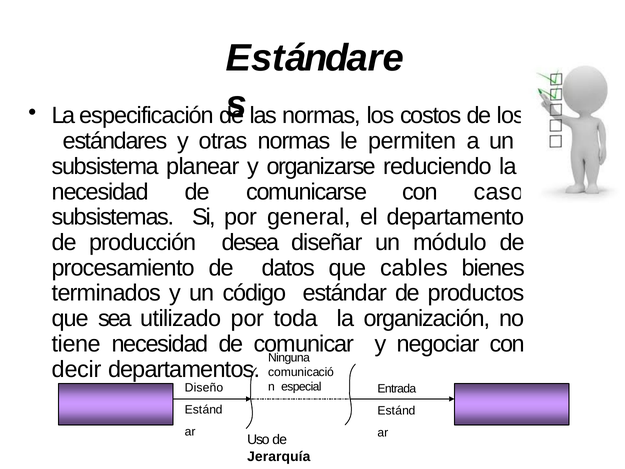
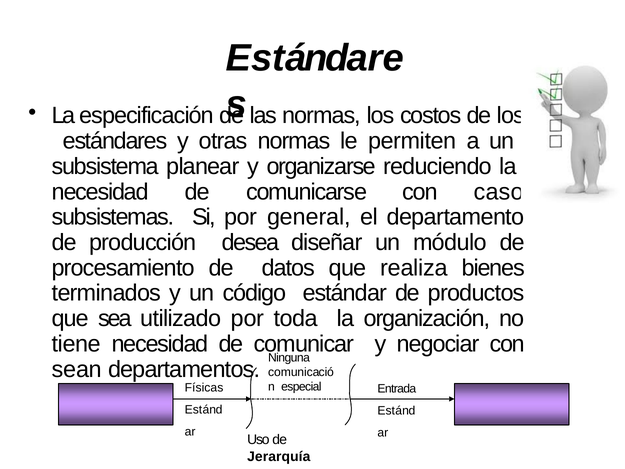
cables: cables -> realiza
decir: decir -> sean
Diseño: Diseño -> Físicas
